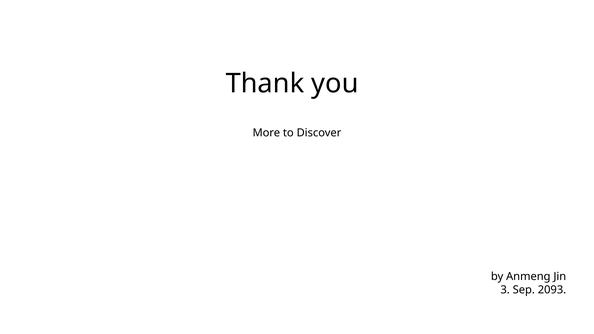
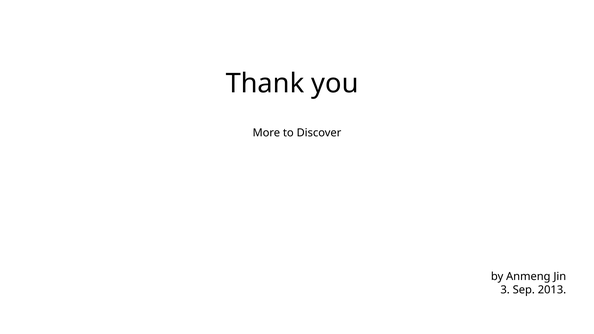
2093: 2093 -> 2013
